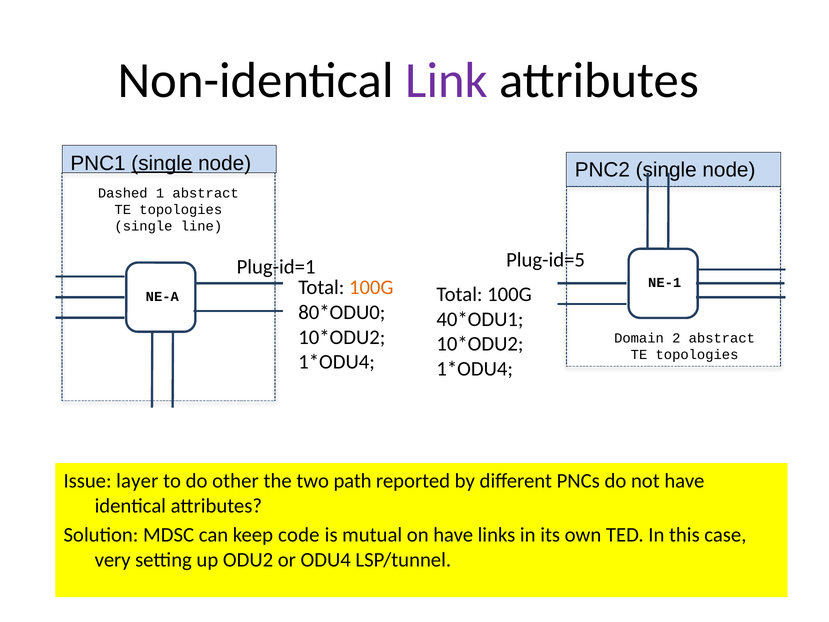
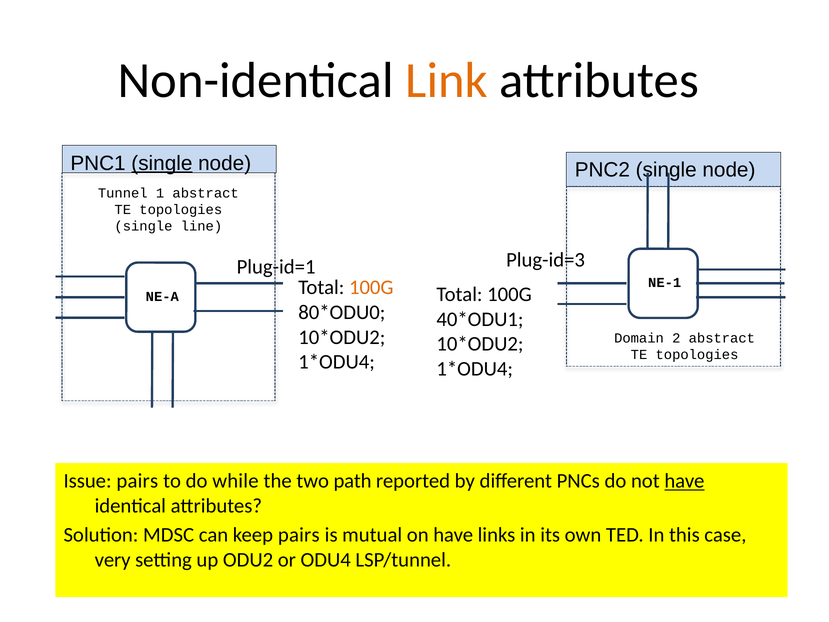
Link colour: purple -> orange
Dashed: Dashed -> Tunnel
Plug-id=5: Plug-id=5 -> Plug-id=3
Issue layer: layer -> pairs
other: other -> while
have at (684, 481) underline: none -> present
keep code: code -> pairs
